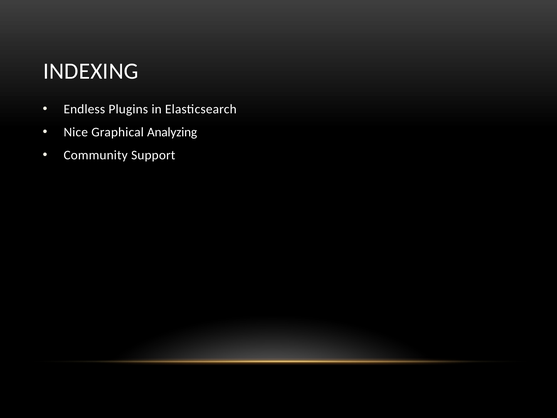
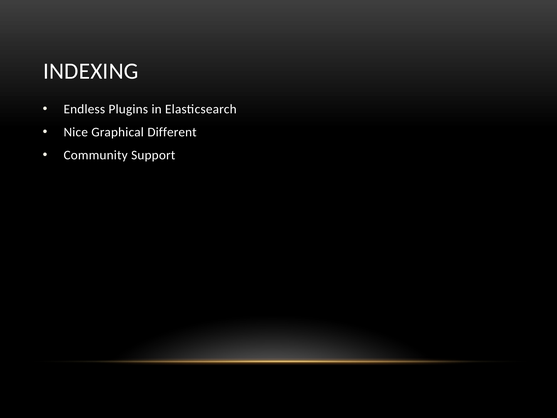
Analyzing: Analyzing -> Different
